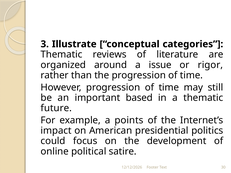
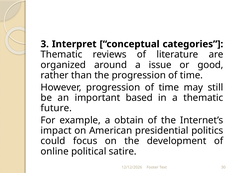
Illustrate: Illustrate -> Interpret
rigor: rigor -> good
points: points -> obtain
